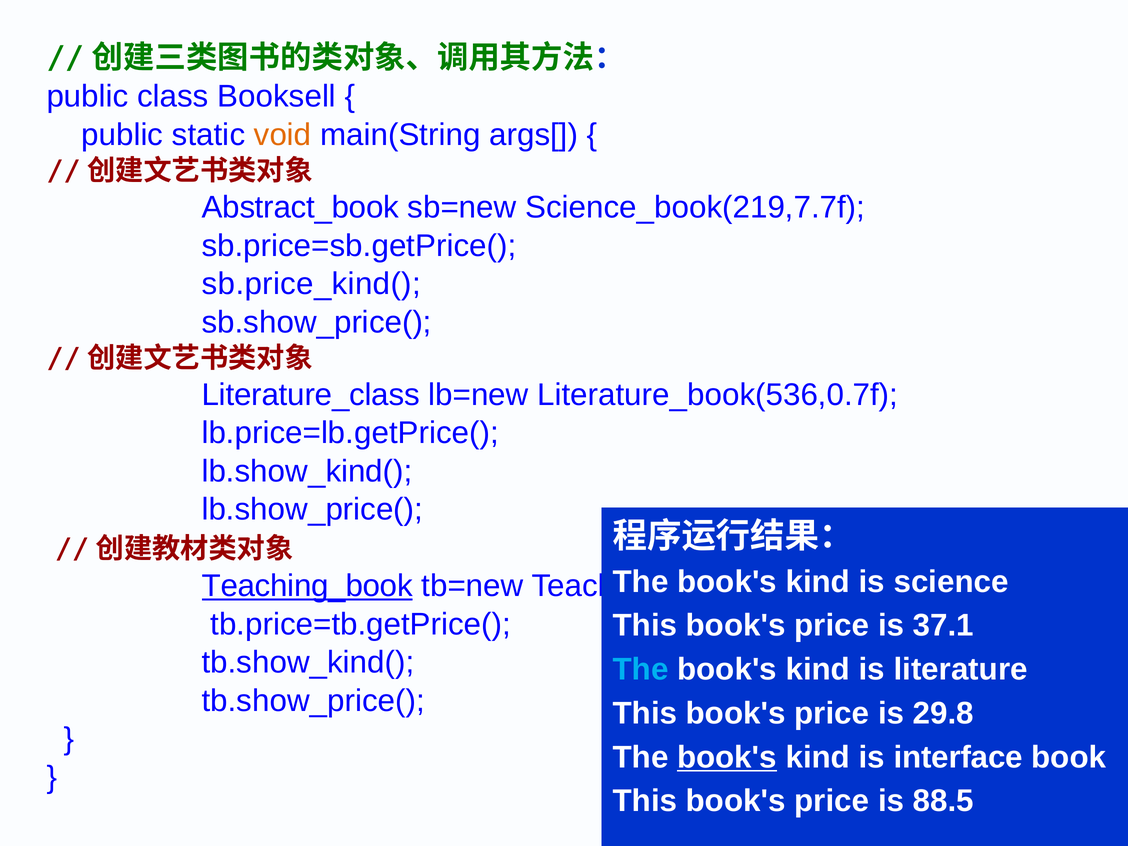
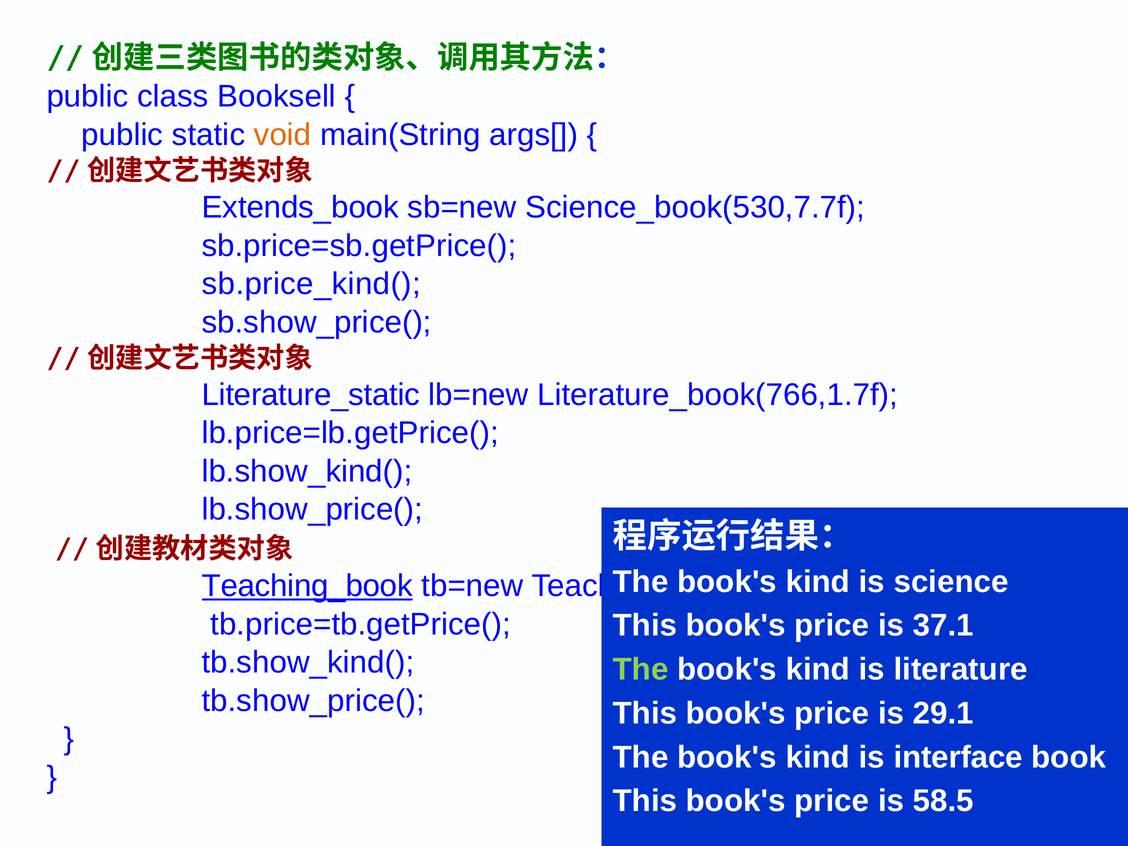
Abstract_book: Abstract_book -> Extends_book
Science_book(219,7.7f: Science_book(219,7.7f -> Science_book(530,7.7f
Literature_class: Literature_class -> Literature_static
Literature_book(536,0.7f: Literature_book(536,0.7f -> Literature_book(766,1.7f
The at (641, 669) colour: light blue -> light green
29.8: 29.8 -> 29.1
book's at (727, 757) underline: present -> none
88.5: 88.5 -> 58.5
